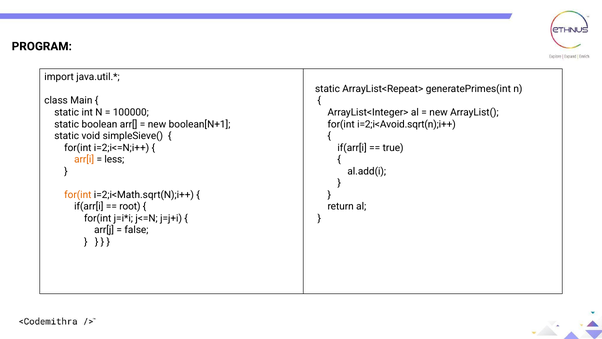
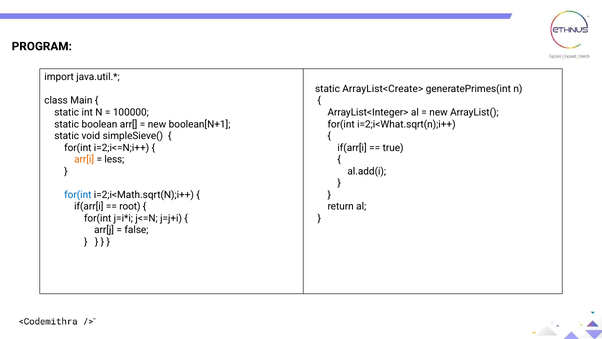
ArrayList<Repeat>: ArrayList<Repeat> -> ArrayList<Create>
i=2;i<Avoid.sqrt(n);i++: i=2;i<Avoid.sqrt(n);i++ -> i=2;i<What.sqrt(n);i++
for(int at (78, 195) colour: orange -> blue
